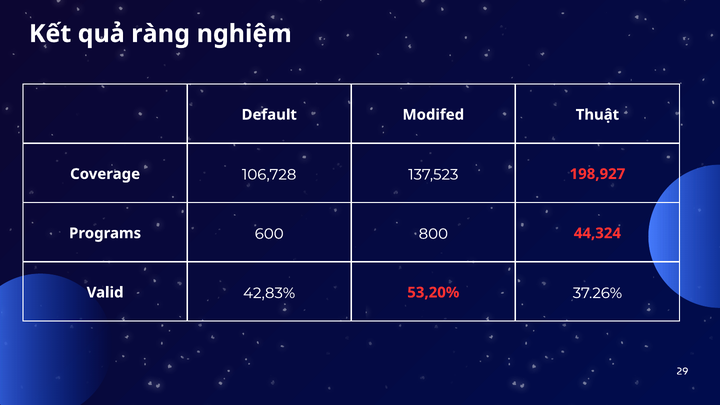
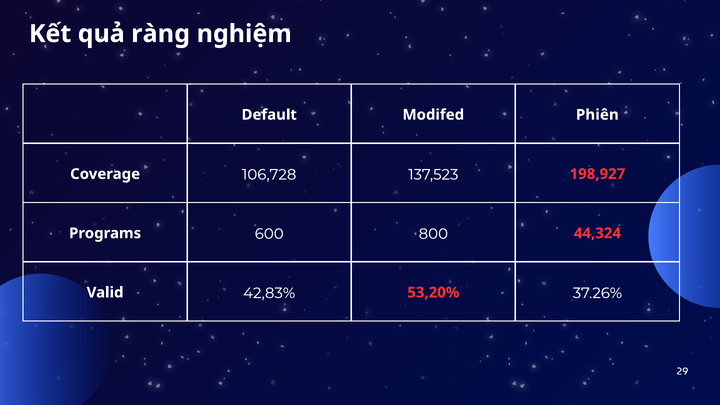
Thuật: Thuật -> Phiên
